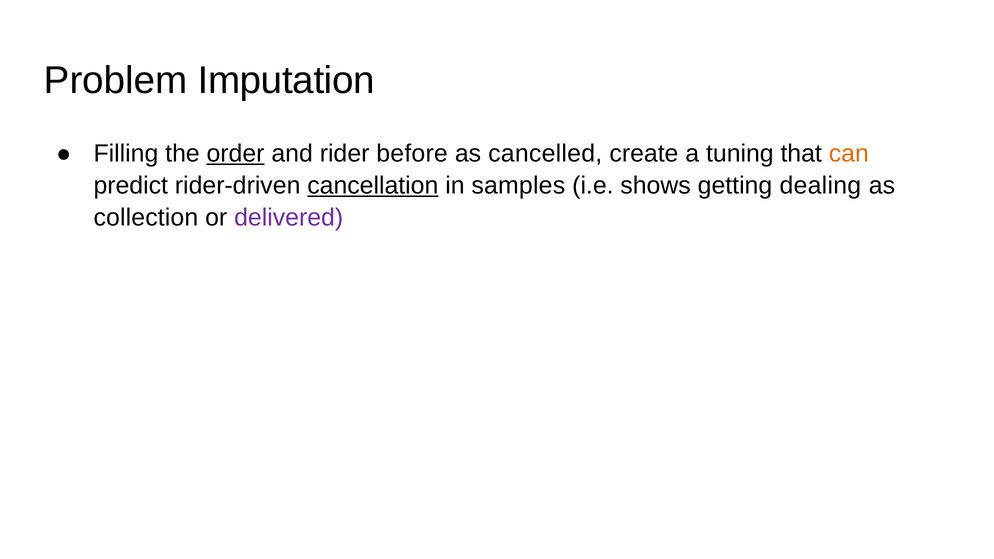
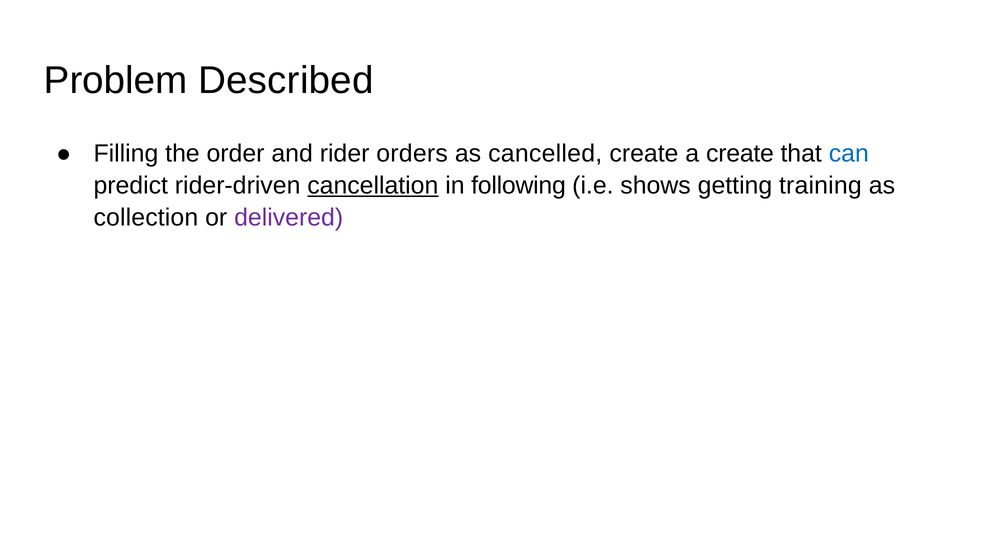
Imputation: Imputation -> Described
order underline: present -> none
before: before -> orders
a tuning: tuning -> create
can colour: orange -> blue
samples: samples -> following
dealing: dealing -> training
